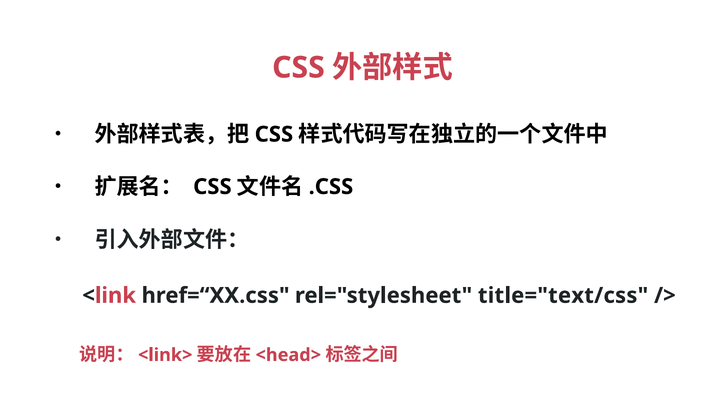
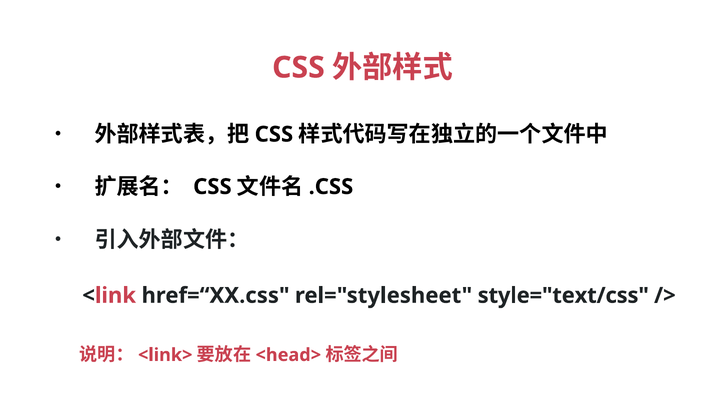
title="text/css: title="text/css -> style="text/css
